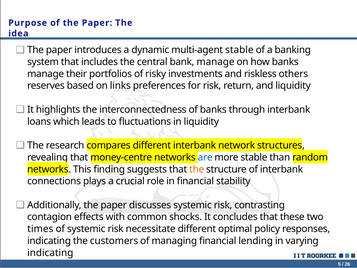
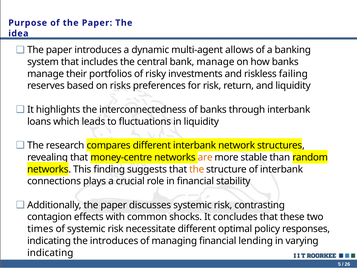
multi-agent stable: stable -> allows
others: others -> failing
links: links -> risks
are colour: blue -> orange
the customers: customers -> introduces
